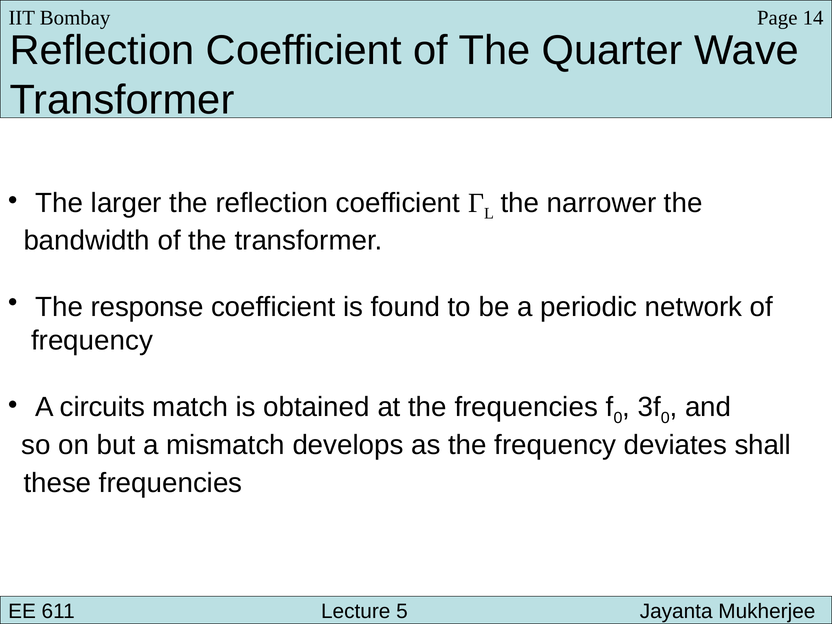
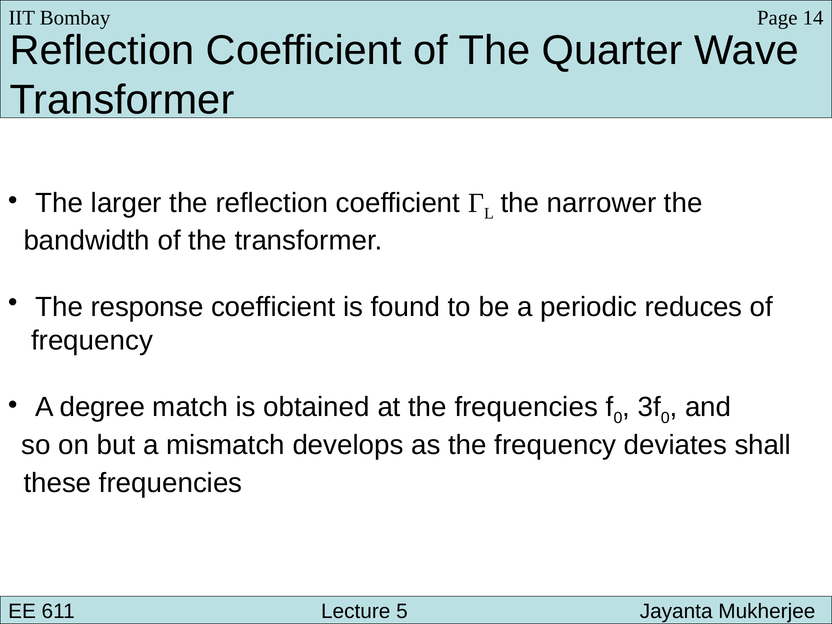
network: network -> reduces
circuits: circuits -> degree
